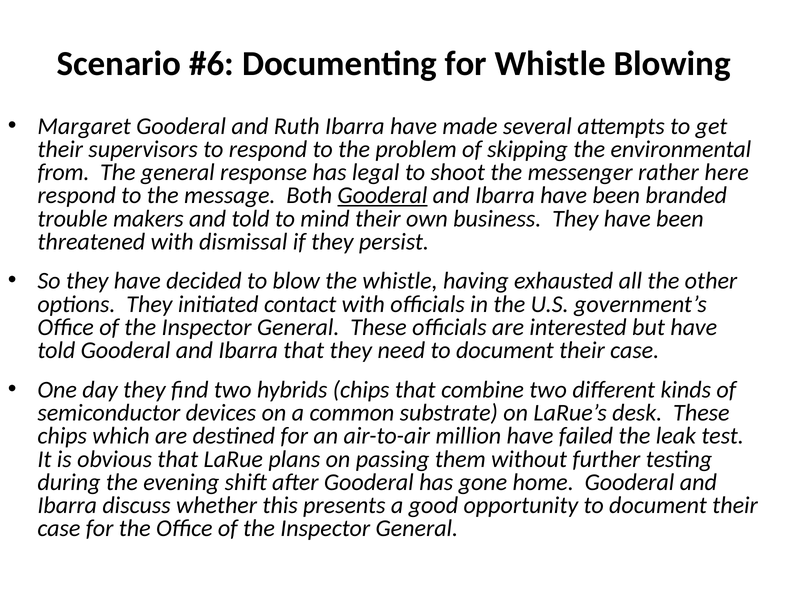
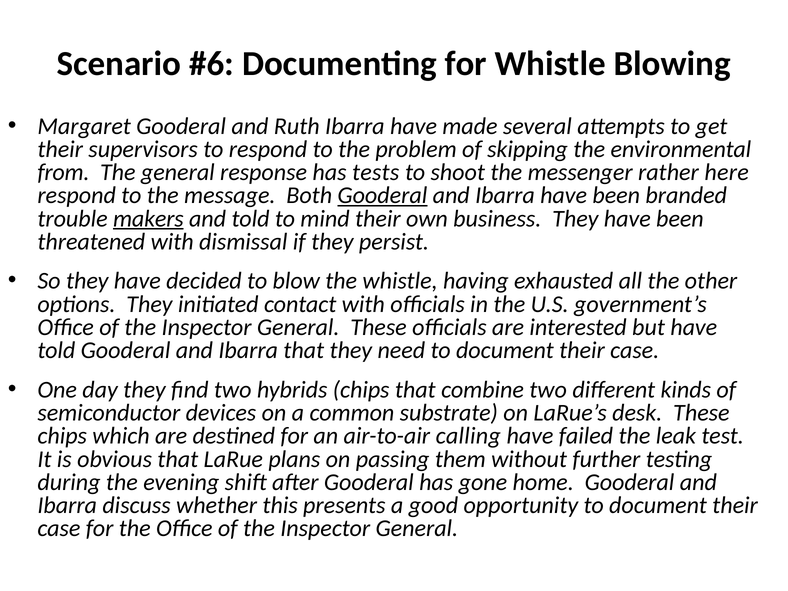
legal: legal -> tests
makers underline: none -> present
million: million -> calling
